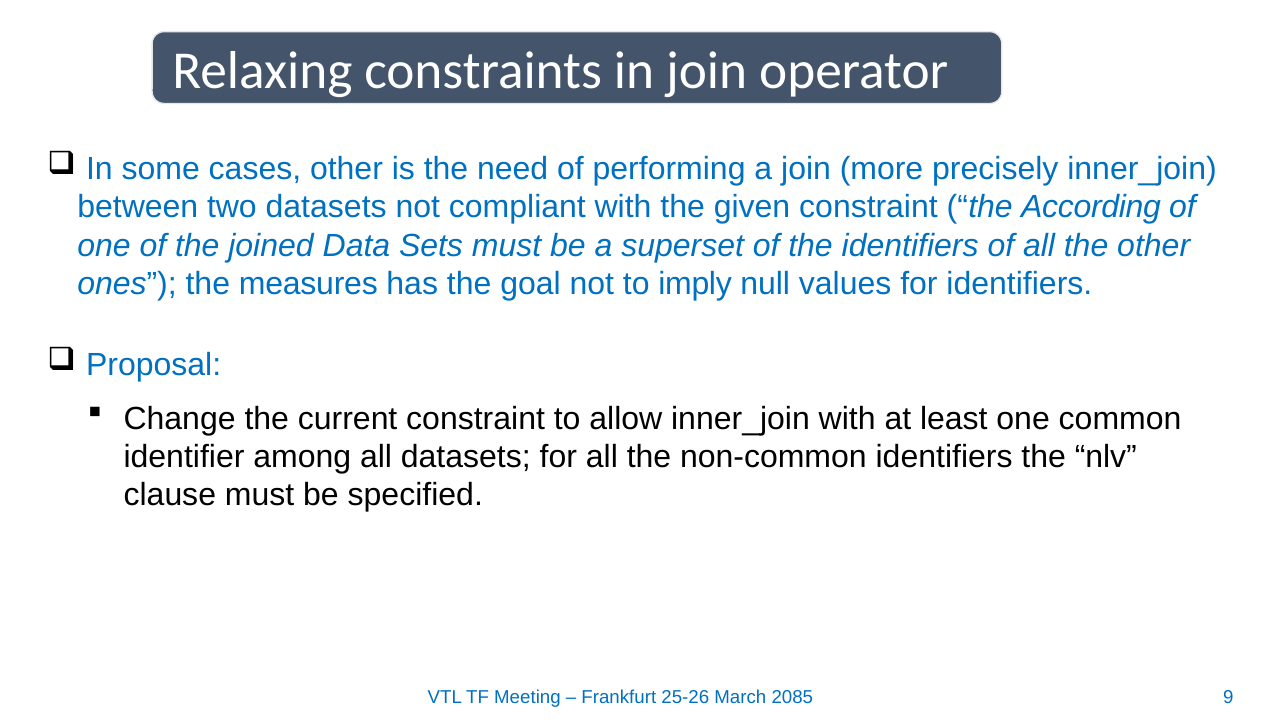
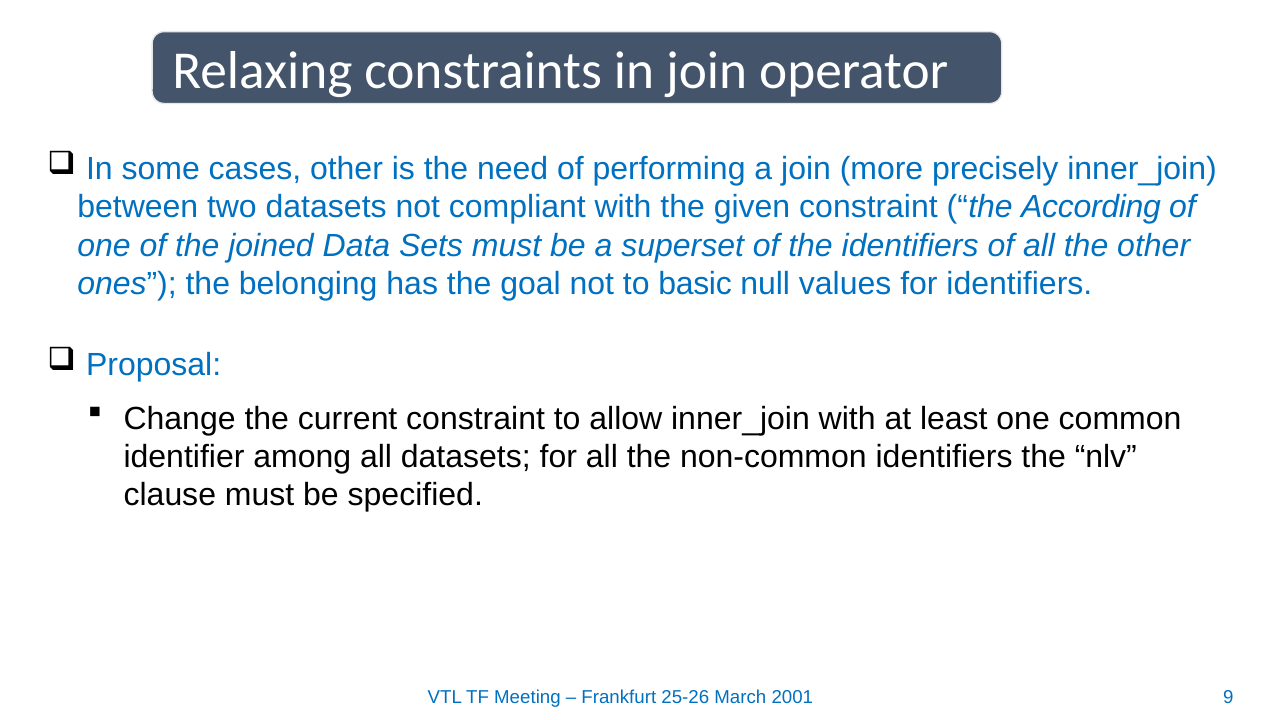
measures: measures -> belonging
imply: imply -> basic
2085: 2085 -> 2001
